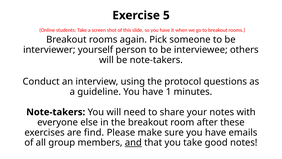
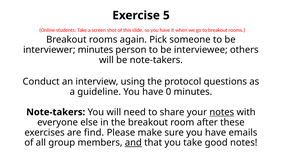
interviewer yourself: yourself -> minutes
1: 1 -> 0
notes at (222, 112) underline: none -> present
